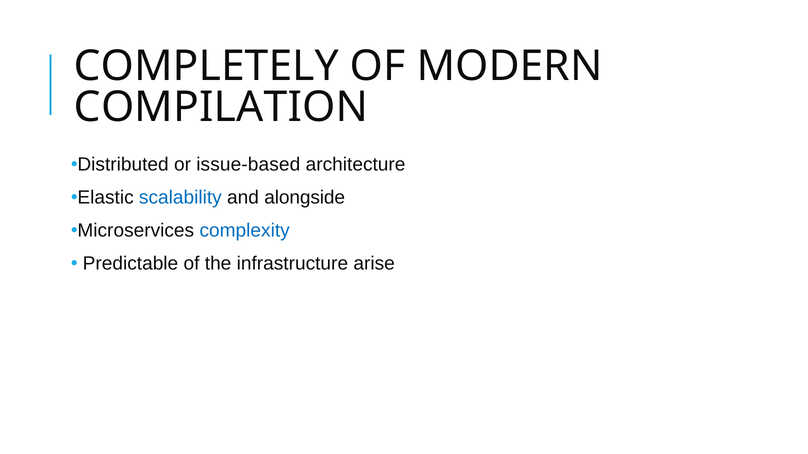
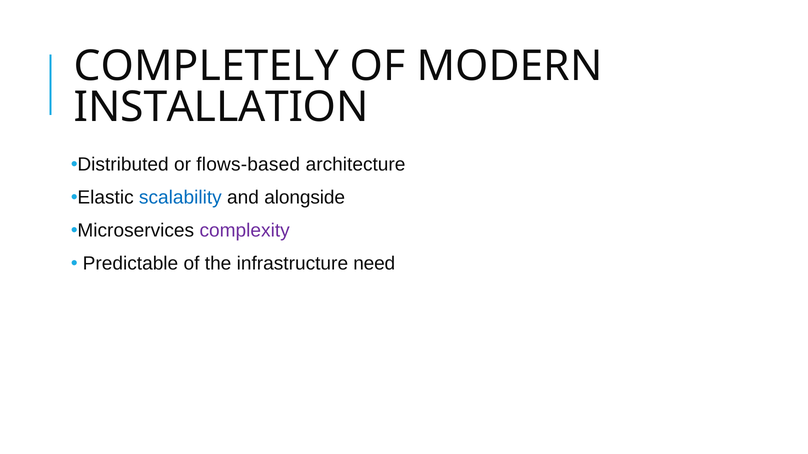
COMPILATION: COMPILATION -> INSTALLATION
issue-based: issue-based -> flows-based
complexity colour: blue -> purple
arise: arise -> need
